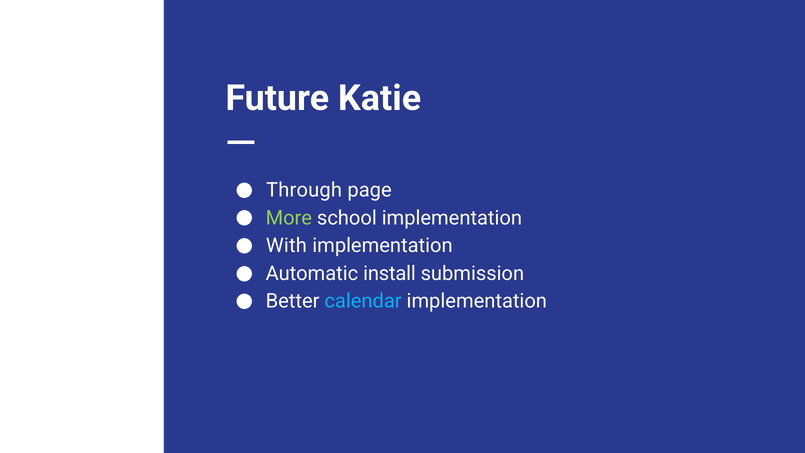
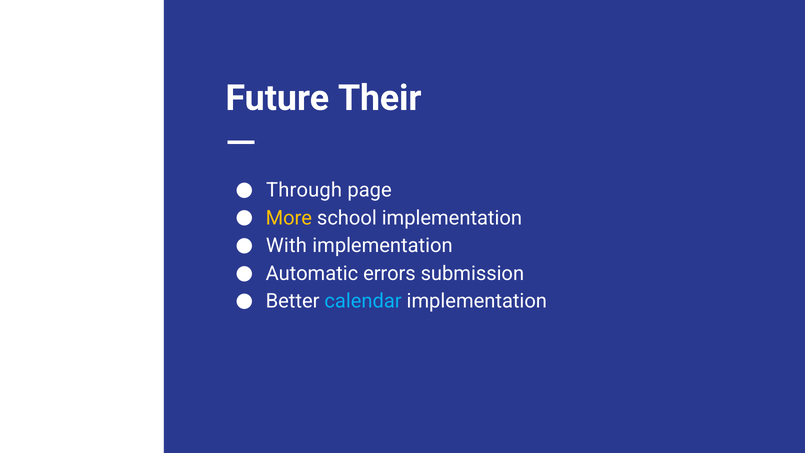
Katie: Katie -> Their
More colour: light green -> yellow
install: install -> errors
